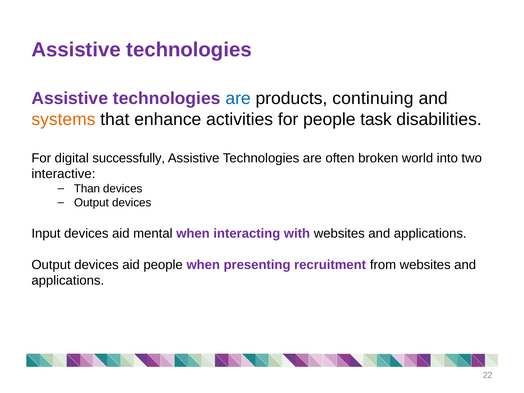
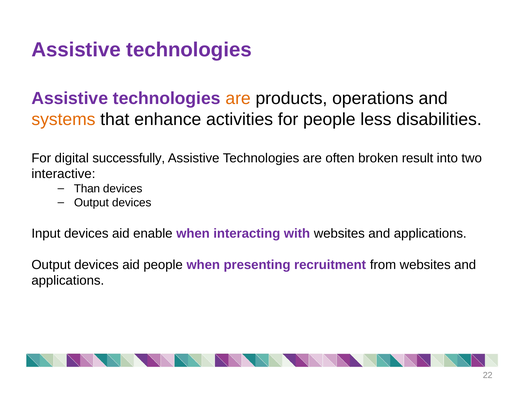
are at (238, 98) colour: blue -> orange
continuing: continuing -> operations
task: task -> less
world: world -> result
mental: mental -> enable
